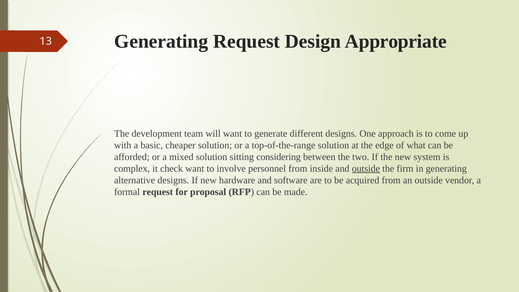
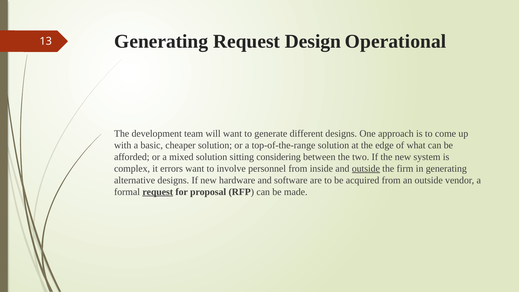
Appropriate: Appropriate -> Operational
check: check -> errors
request at (158, 192) underline: none -> present
